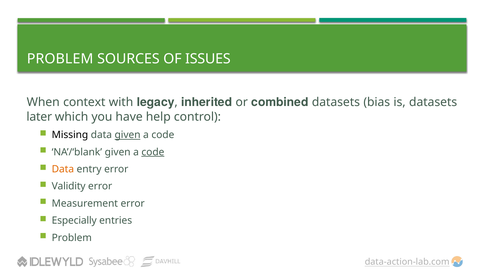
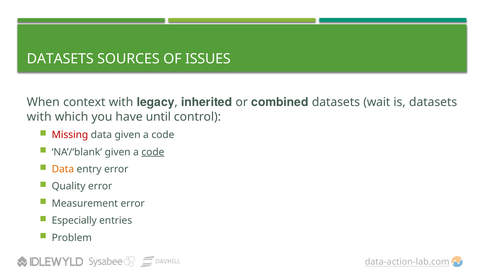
PROBLEM at (60, 59): PROBLEM -> DATASETS
bias: bias -> wait
later at (39, 117): later -> with
help: help -> until
Missing colour: black -> red
given at (128, 135) underline: present -> none
Validity: Validity -> Quality
